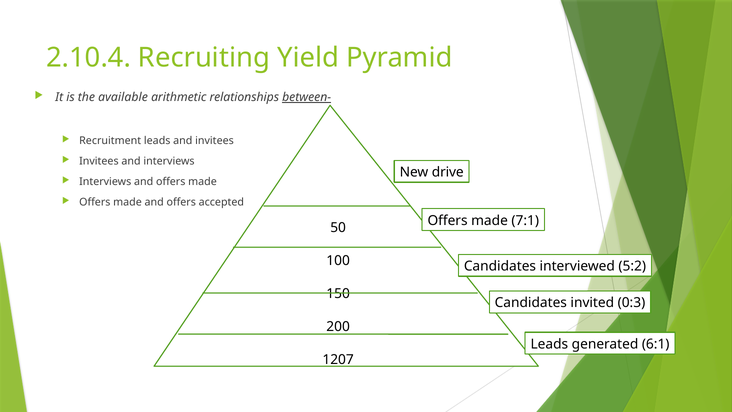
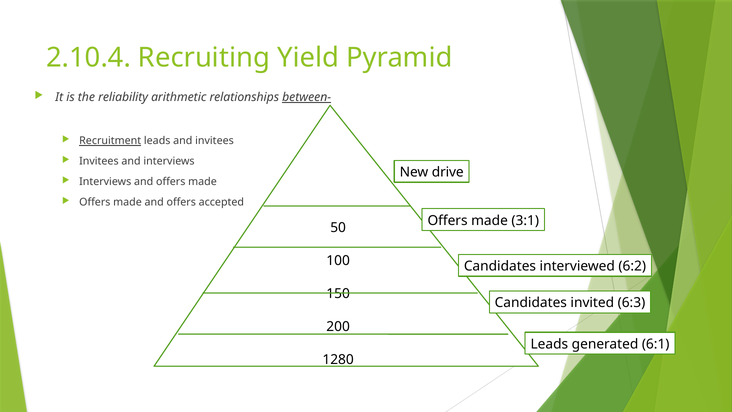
available: available -> reliability
Recruitment underline: none -> present
7:1: 7:1 -> 3:1
5:2: 5:2 -> 6:2
0:3: 0:3 -> 6:3
1207: 1207 -> 1280
